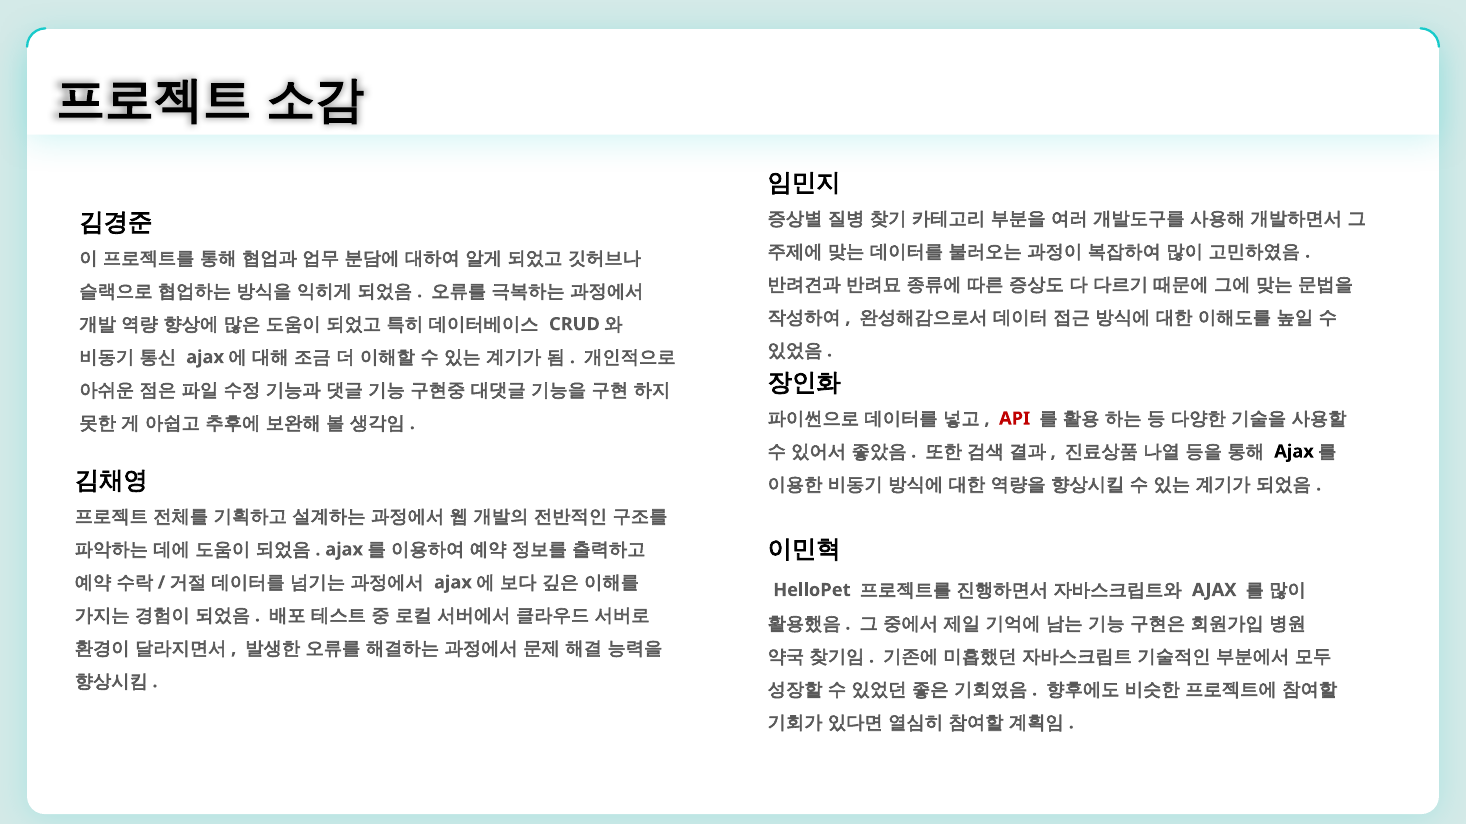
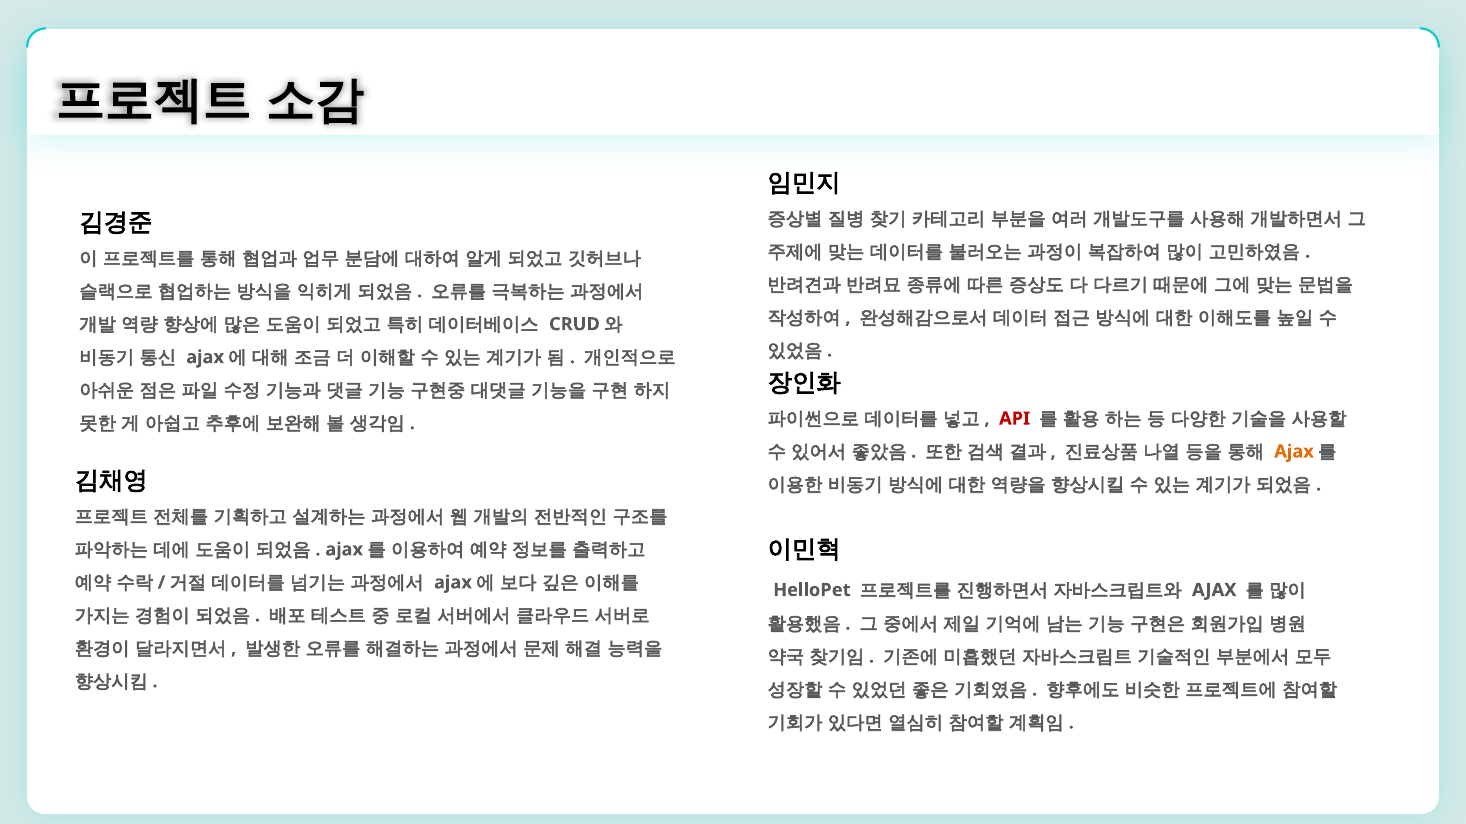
Ajax at (1294, 452) colour: black -> orange
